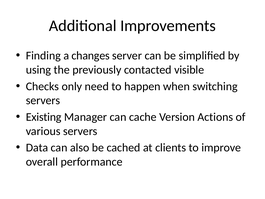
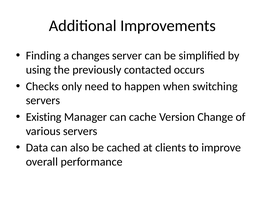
visible: visible -> occurs
Actions: Actions -> Change
